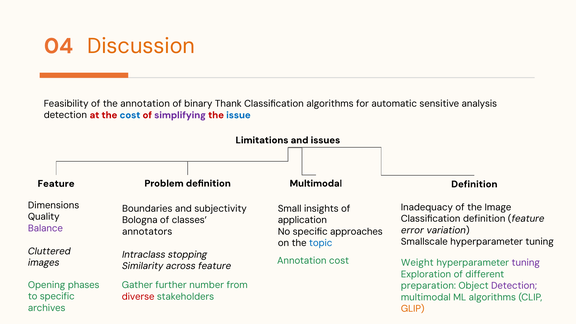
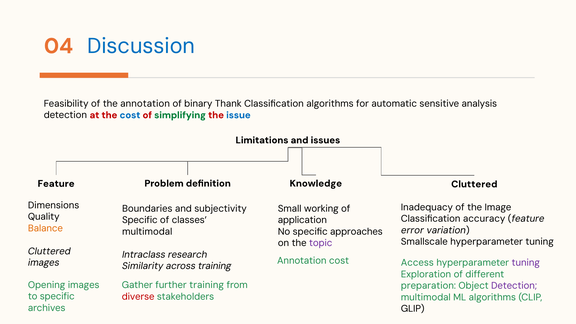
Discussion colour: orange -> blue
simplifying colour: purple -> green
Multimodal at (316, 183): Multimodal -> Knowledge
definition Definition: Definition -> Cluttered
insights: insights -> working
Classification definition: definition -> accuracy
Bologna at (140, 220): Bologna -> Specific
Balance colour: purple -> orange
annotators at (147, 232): annotators -> multimodal
topic colour: blue -> purple
stopping: stopping -> research
Weight: Weight -> Access
across feature: feature -> training
Opening phases: phases -> images
further number: number -> training
GLIP colour: orange -> black
